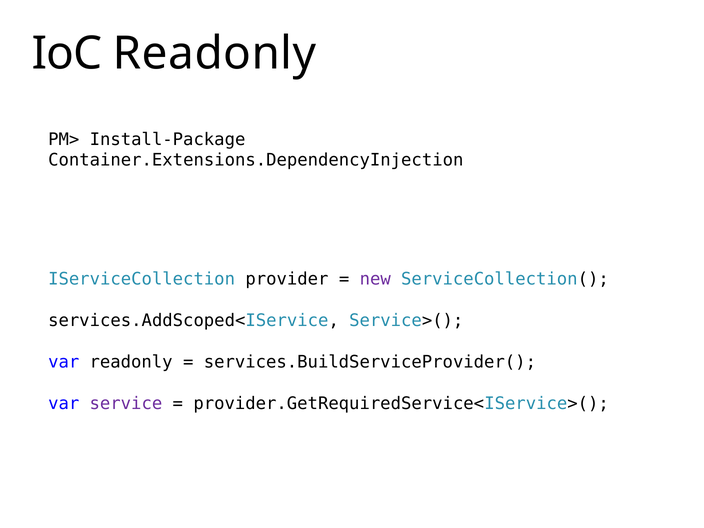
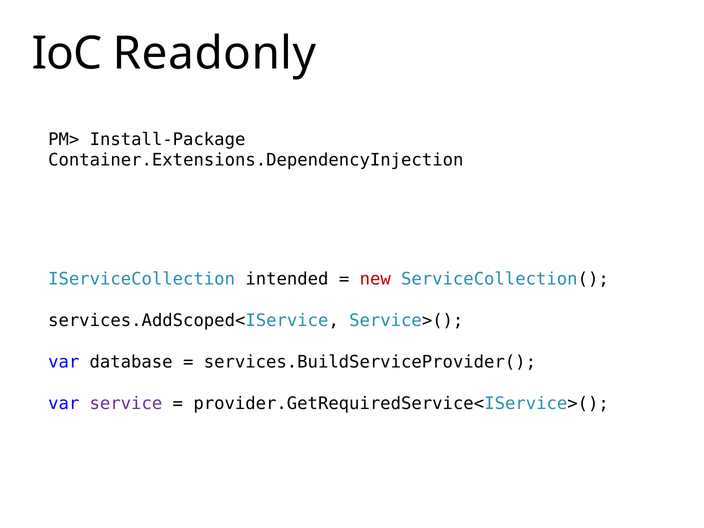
provider: provider -> intended
new colour: purple -> red
var readonly: readonly -> database
